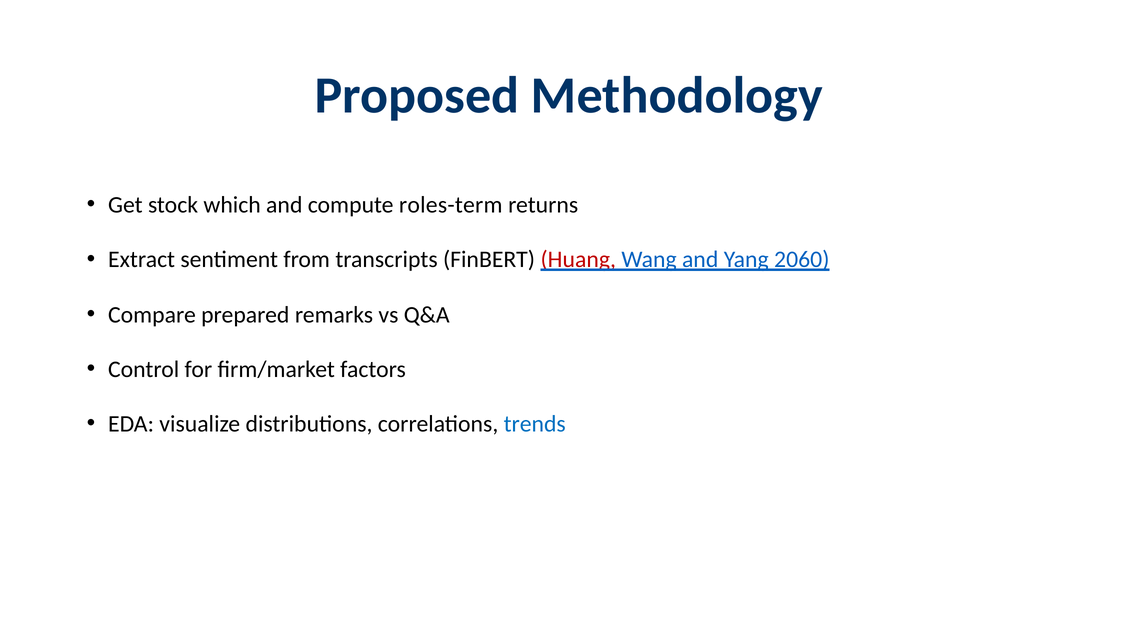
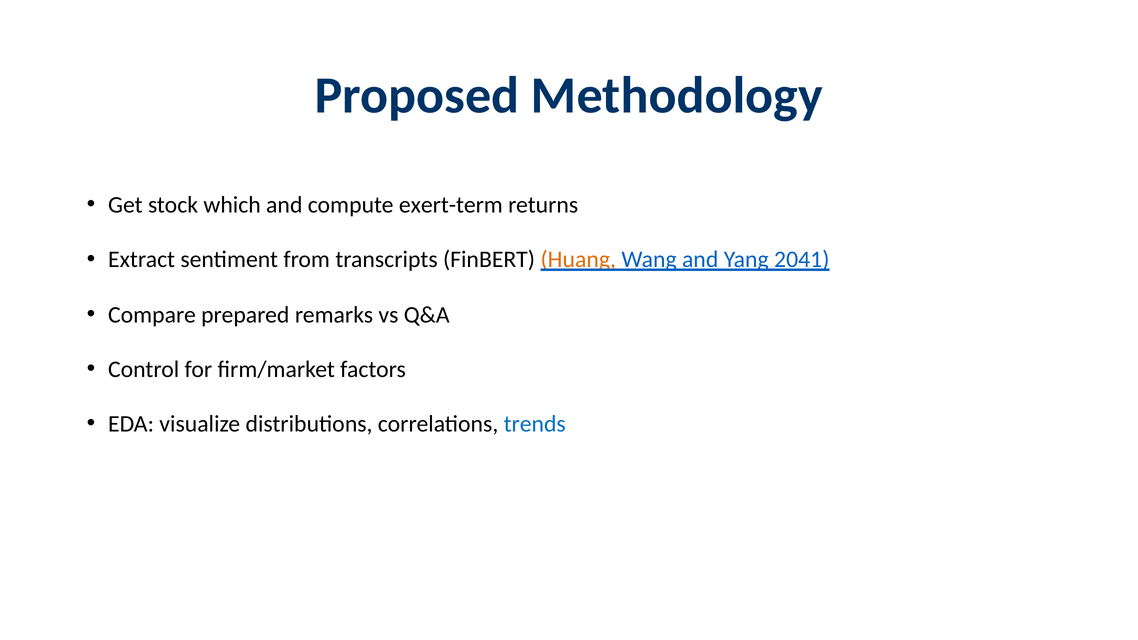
roles-term: roles-term -> exert-term
Huang colour: red -> orange
2060: 2060 -> 2041
